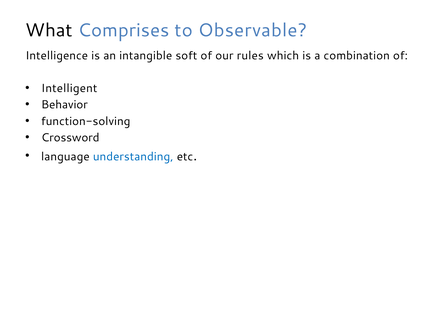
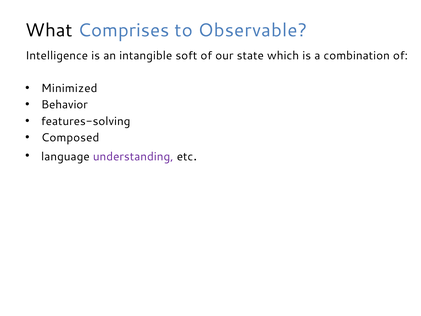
rules: rules -> state
Intelligent: Intelligent -> Minimized
function-solving: function-solving -> features-solving
Crossword: Crossword -> Composed
understanding colour: blue -> purple
